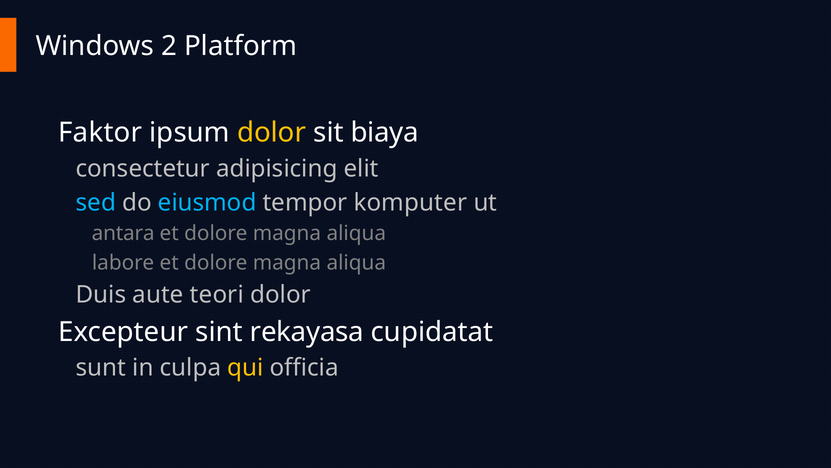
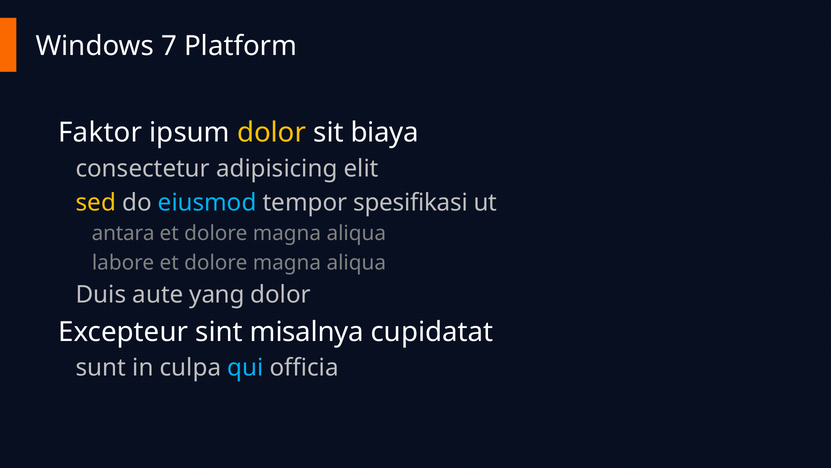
2: 2 -> 7
sed colour: light blue -> yellow
komputer: komputer -> spesifikasi
teori: teori -> yang
rekayasa: rekayasa -> misalnya
qui colour: yellow -> light blue
